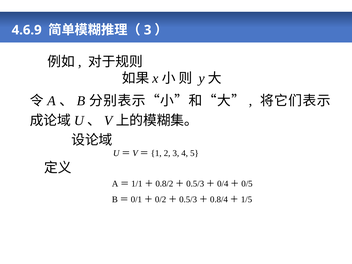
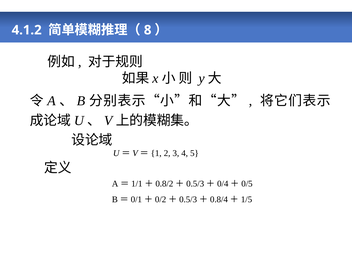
4.6.9: 4.6.9 -> 4.1.2
3 at (148, 30): 3 -> 8
